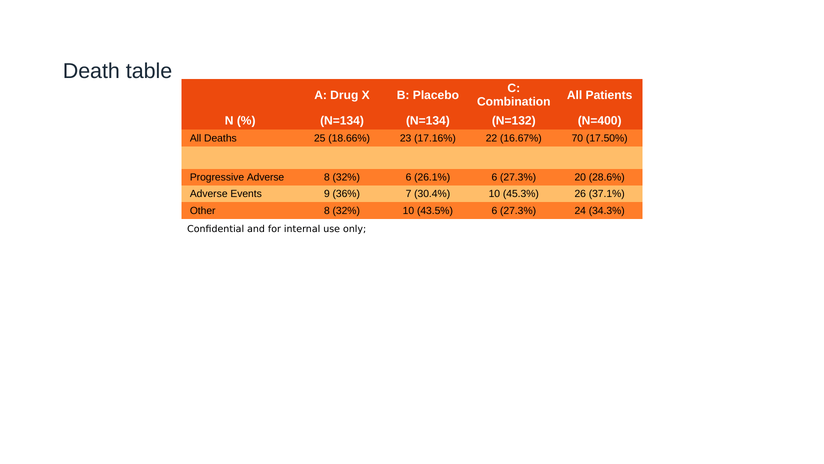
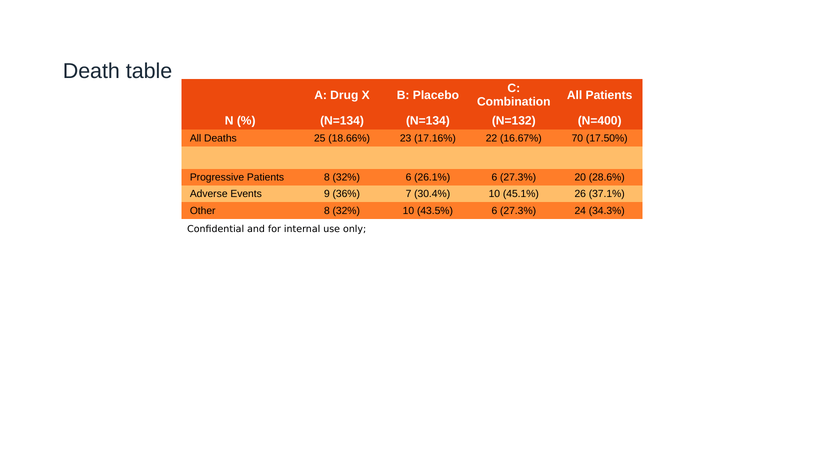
Progressive Adverse: Adverse -> Patients
45.3%: 45.3% -> 45.1%
